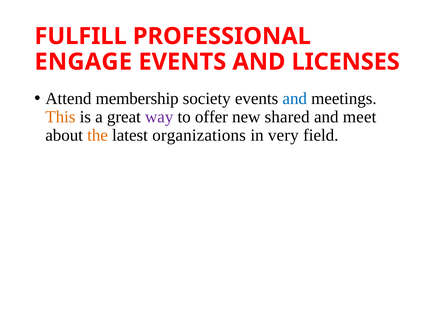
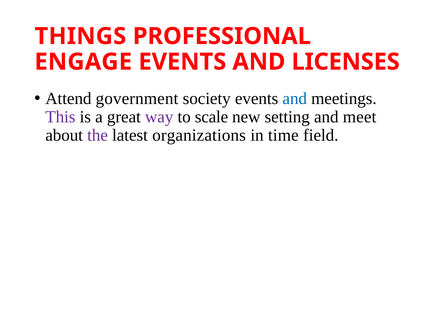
FULFILL: FULFILL -> THINGS
membership: membership -> government
This colour: orange -> purple
offer: offer -> scale
shared: shared -> setting
the colour: orange -> purple
very: very -> time
